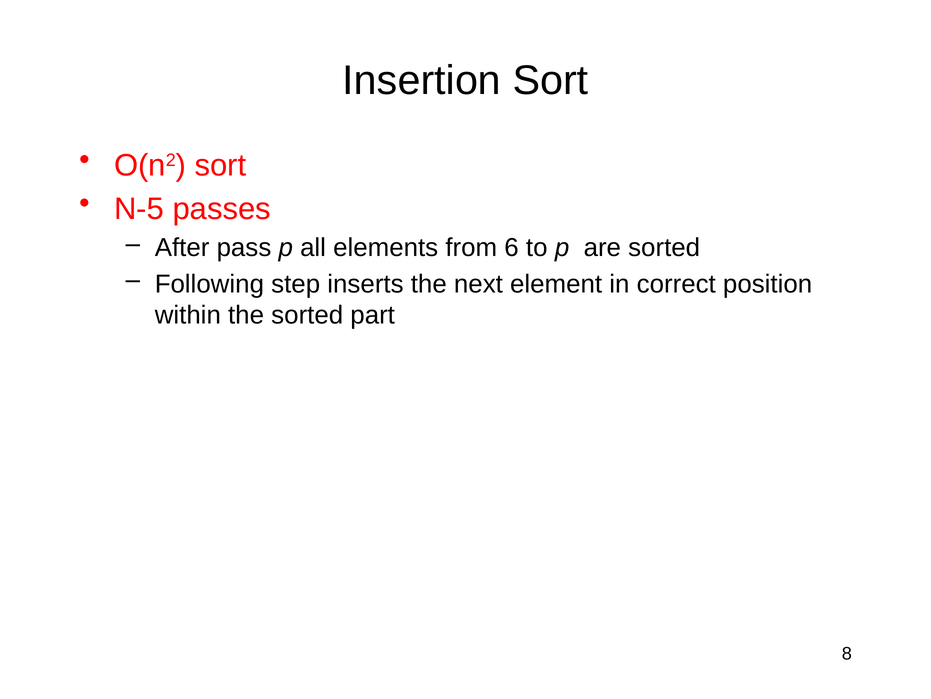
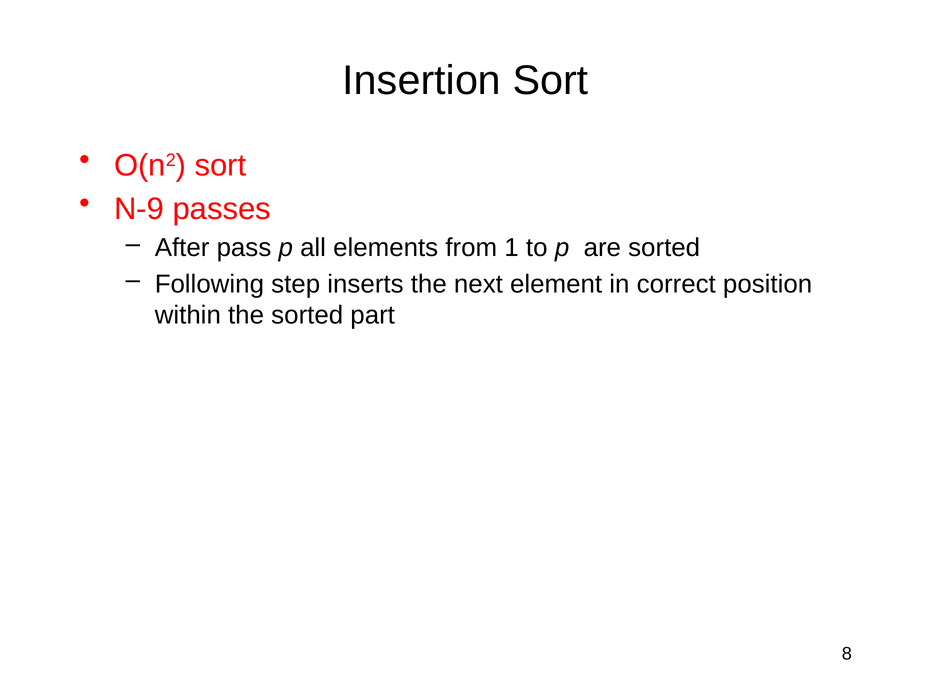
N-5: N-5 -> N-9
6: 6 -> 1
